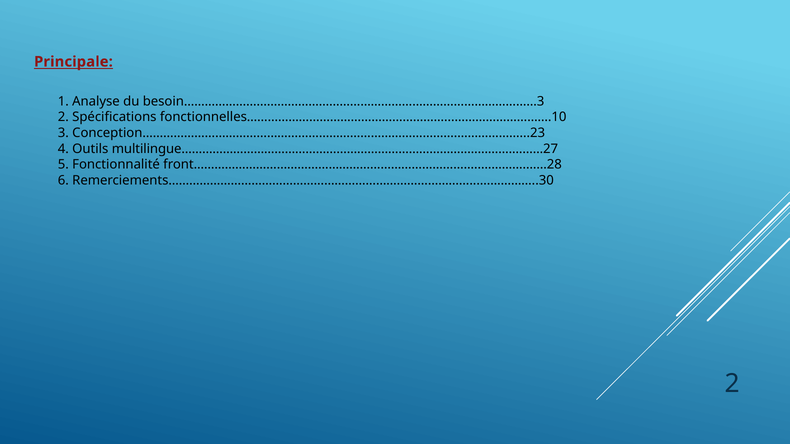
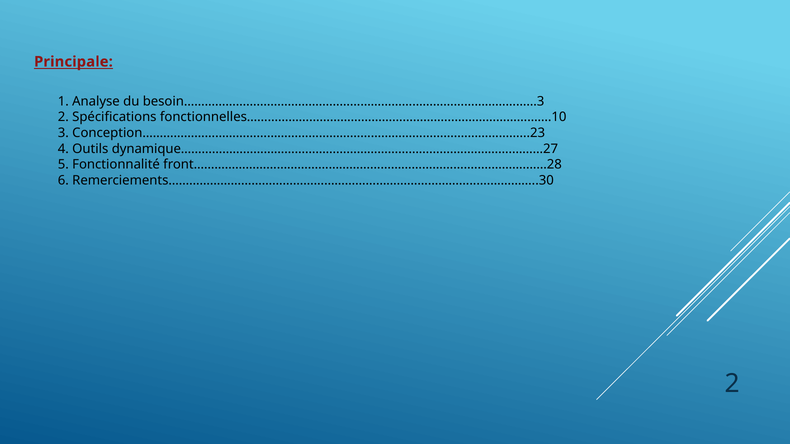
multilingue………………………………………………………………………..………….………27: multilingue………………………………………………………………………..………….………27 -> dynamique………………………………………………………………………..………….………27
